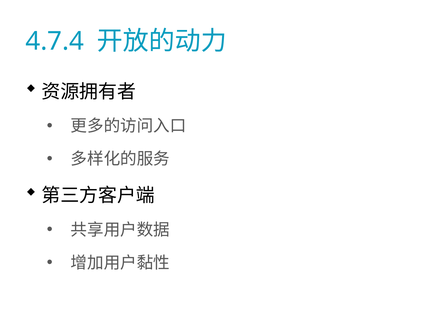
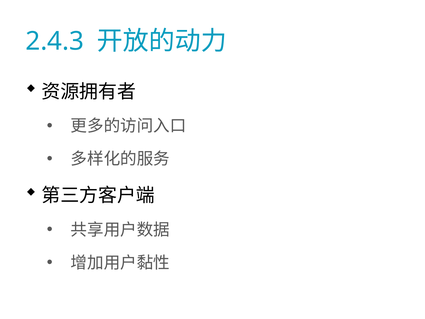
4.7.4: 4.7.4 -> 2.4.3
